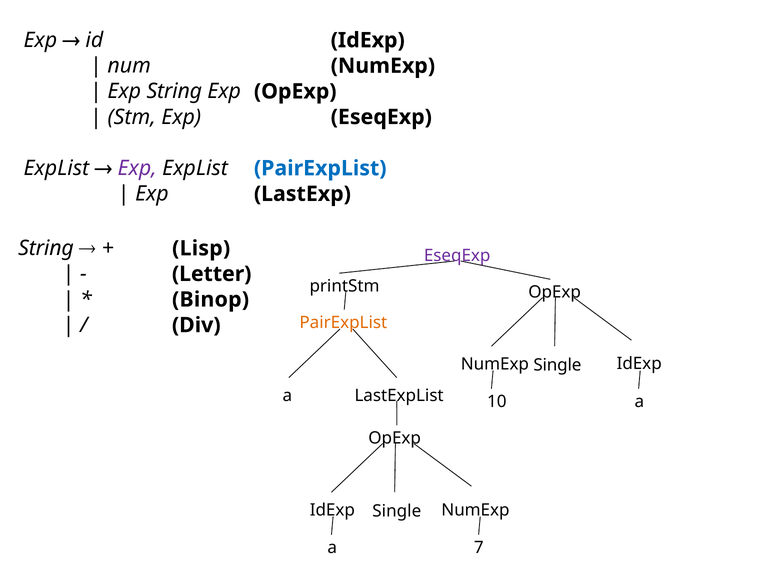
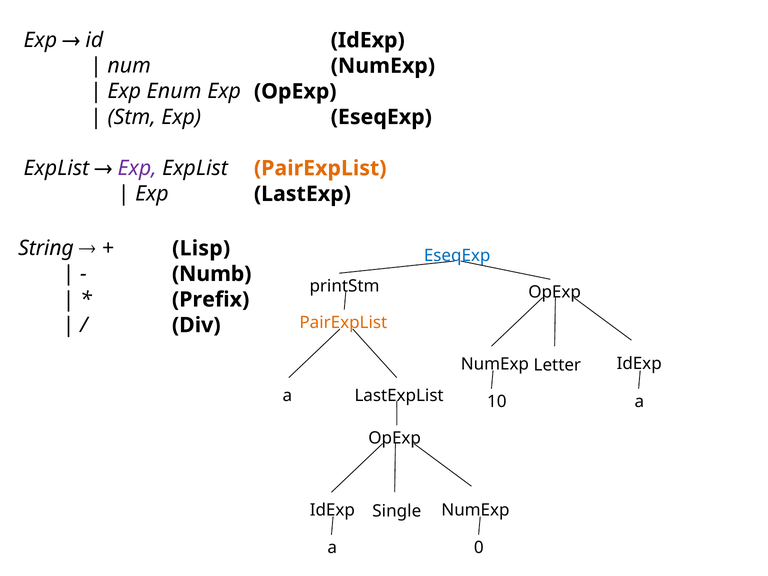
Exp String: String -> Enum
PairExpList at (320, 168) colour: blue -> orange
EseqExp at (457, 255) colour: purple -> blue
Letter: Letter -> Numb
Binop: Binop -> Prefix
Single at (557, 365): Single -> Letter
7: 7 -> 0
